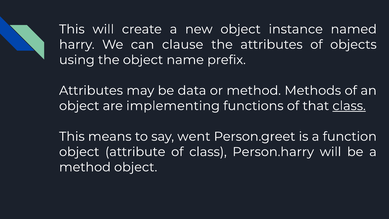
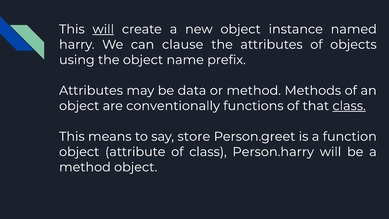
will at (103, 29) underline: none -> present
implementing: implementing -> conventionally
went: went -> store
